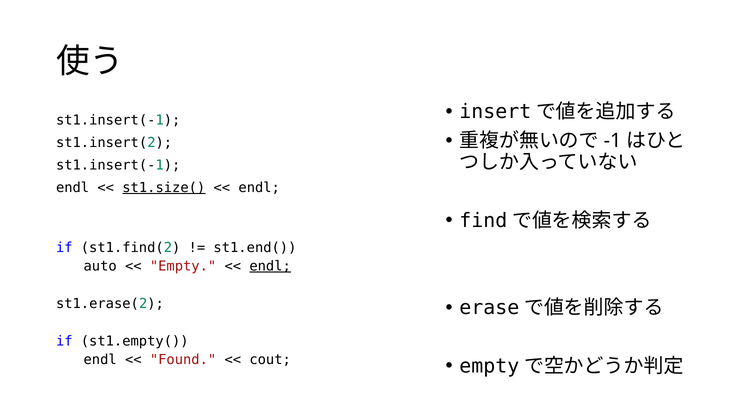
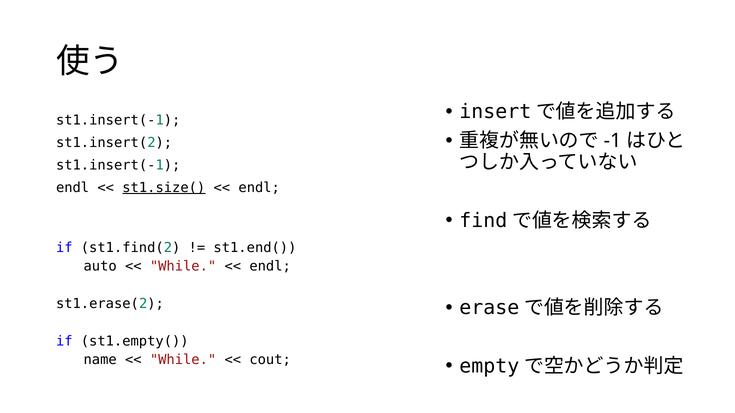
Empty at (183, 266): Empty -> While
endl at (270, 266) underline: present -> none
endl at (100, 360): endl -> name
Found at (183, 360): Found -> While
